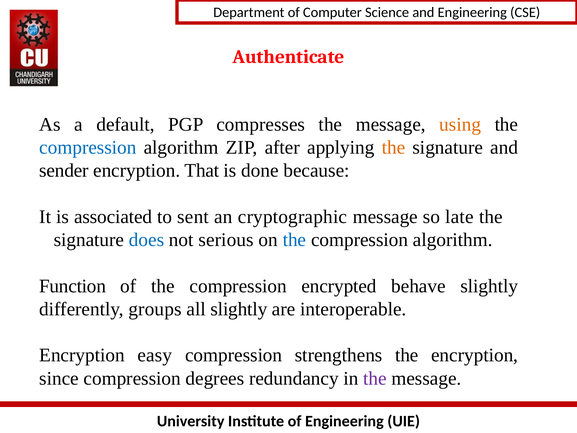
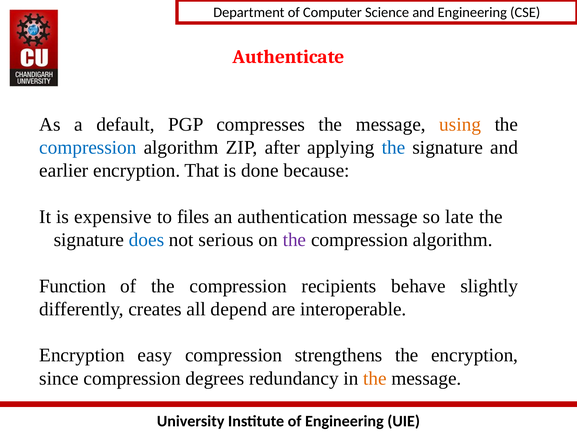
the at (393, 147) colour: orange -> blue
sender: sender -> earlier
associated: associated -> expensive
sent: sent -> files
cryptographic: cryptographic -> authentication
the at (294, 240) colour: blue -> purple
encrypted: encrypted -> recipients
groups: groups -> creates
all slightly: slightly -> depend
the at (375, 378) colour: purple -> orange
